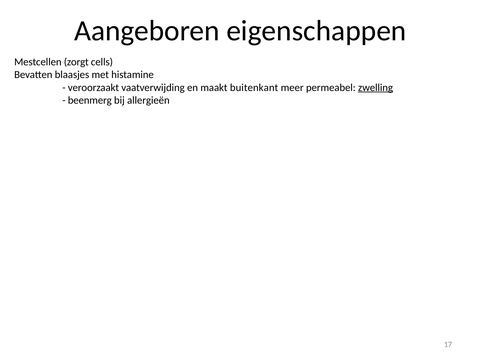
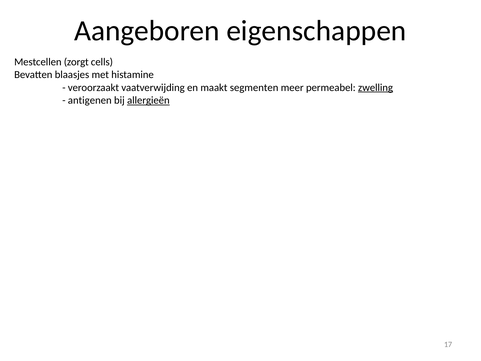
buitenkant: buitenkant -> segmenten
beenmerg: beenmerg -> antigenen
allergieën underline: none -> present
